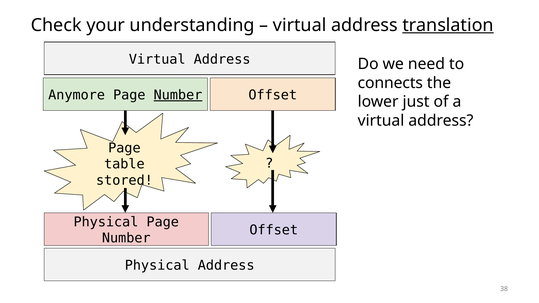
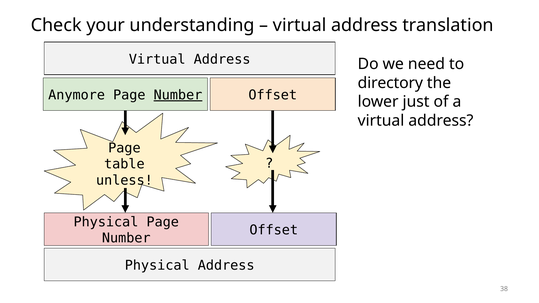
translation underline: present -> none
connects: connects -> directory
stored: stored -> unless
